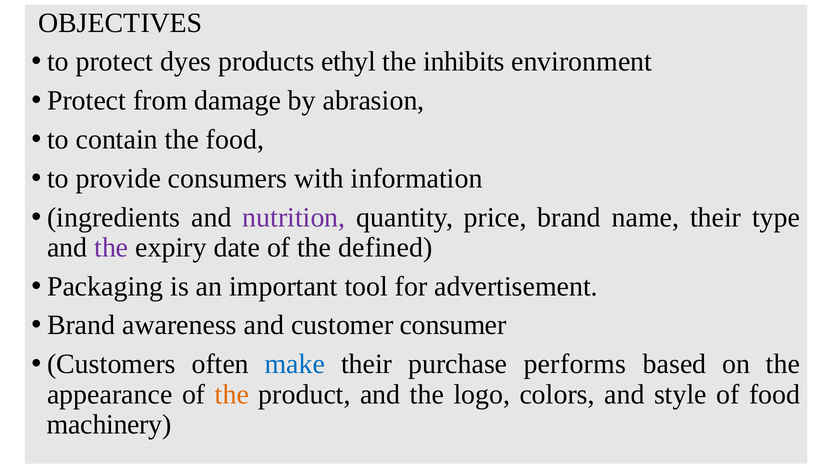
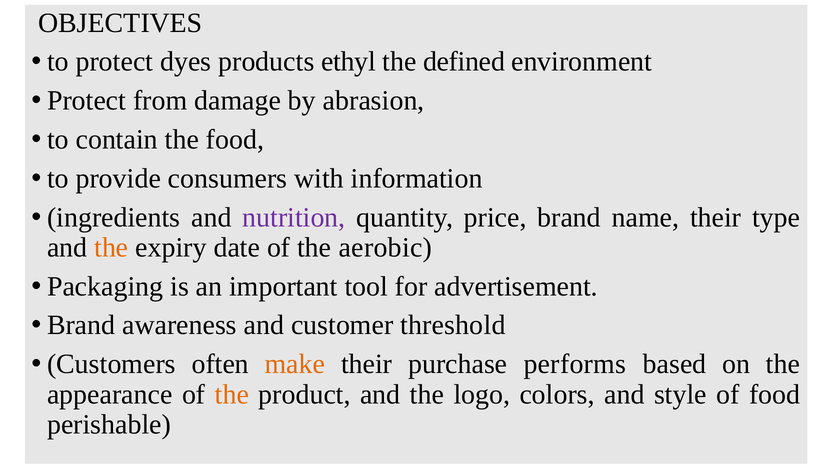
inhibits: inhibits -> defined
the at (111, 247) colour: purple -> orange
defined: defined -> aerobic
consumer: consumer -> threshold
make colour: blue -> orange
machinery: machinery -> perishable
